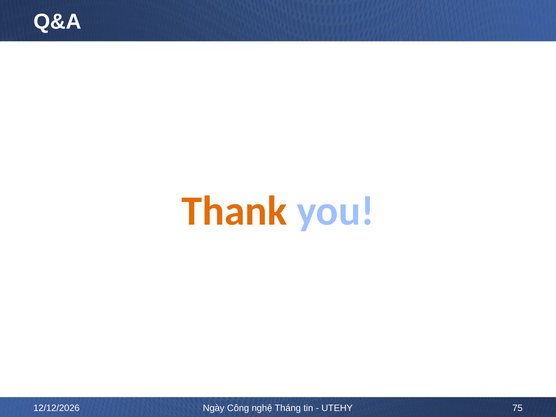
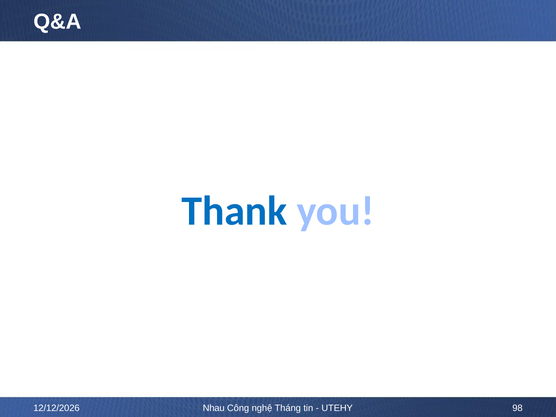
Thank colour: orange -> blue
Ngày: Ngày -> Nhau
75: 75 -> 98
